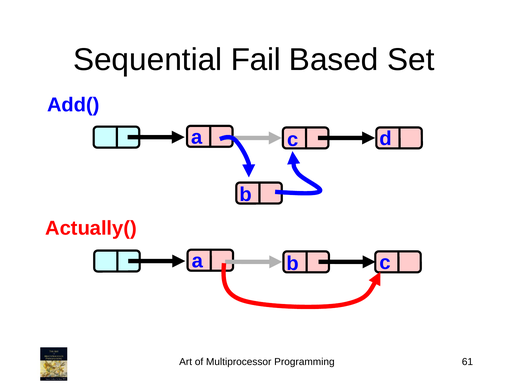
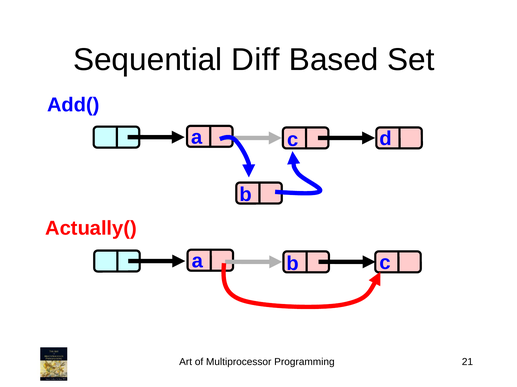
Fail: Fail -> Diff
61: 61 -> 21
